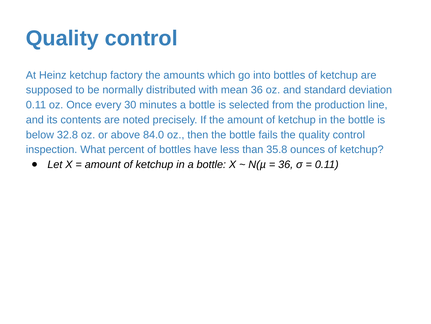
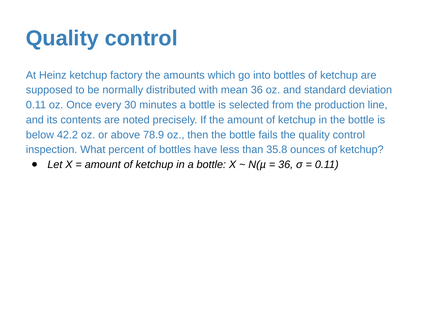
32.8: 32.8 -> 42.2
84.0: 84.0 -> 78.9
